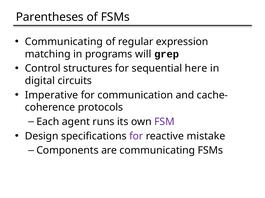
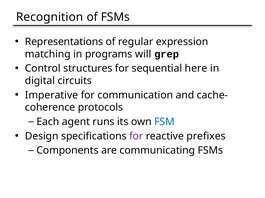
Parentheses: Parentheses -> Recognition
Communicating at (64, 42): Communicating -> Representations
FSM colour: purple -> blue
mistake: mistake -> prefixes
